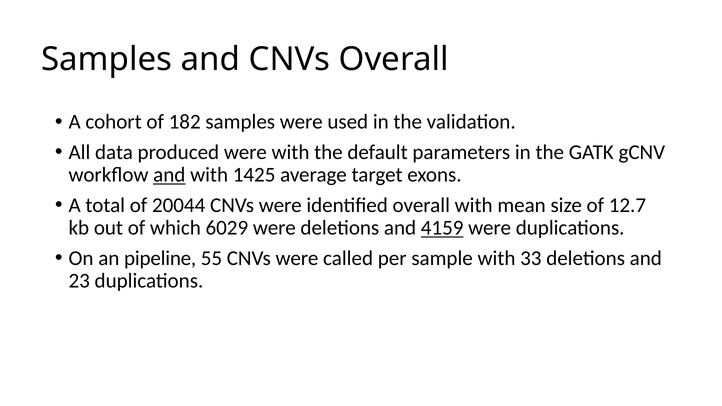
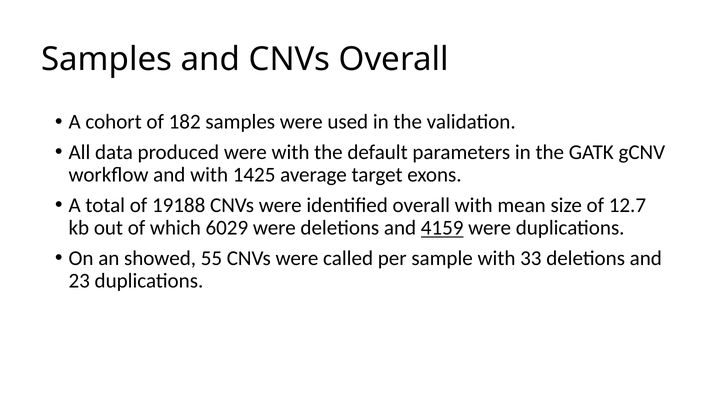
and at (169, 175) underline: present -> none
20044: 20044 -> 19188
pipeline: pipeline -> showed
